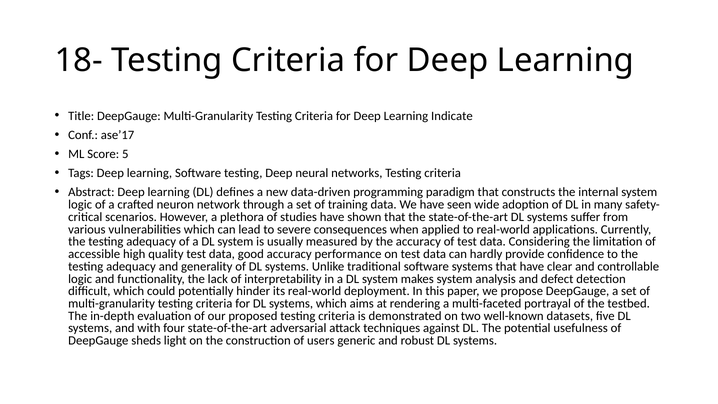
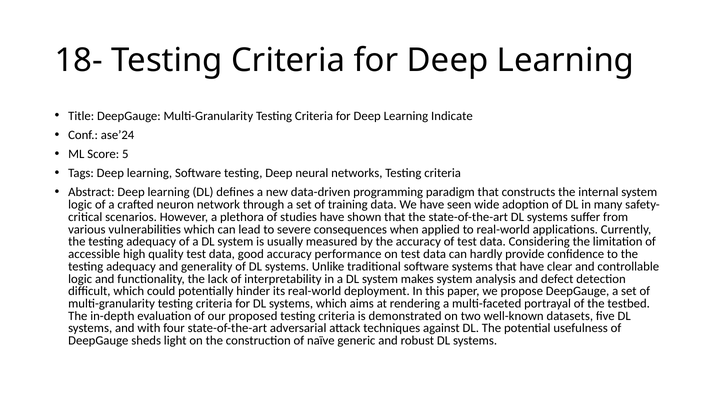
ase’17: ase’17 -> ase’24
users: users -> naïve
